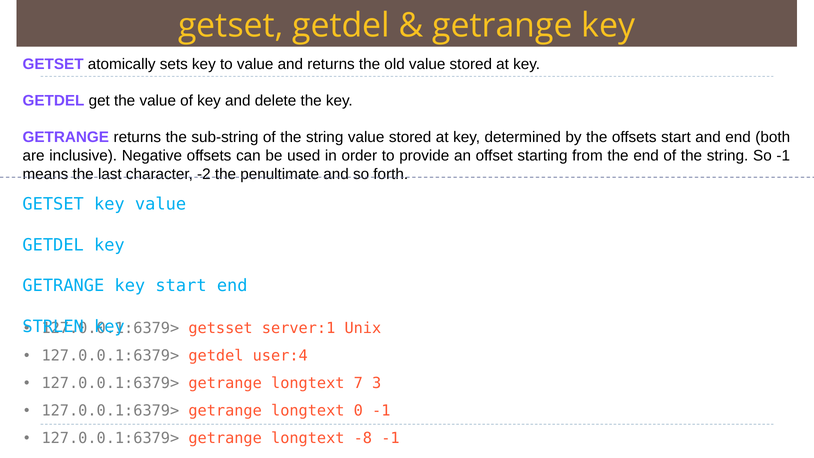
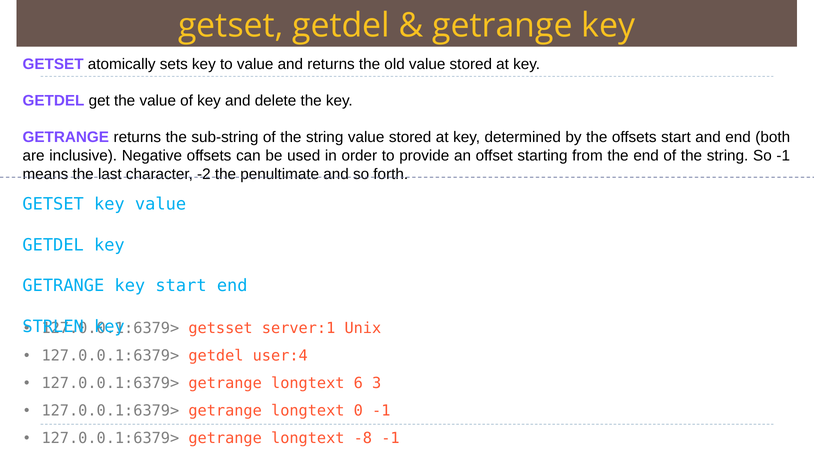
7: 7 -> 6
